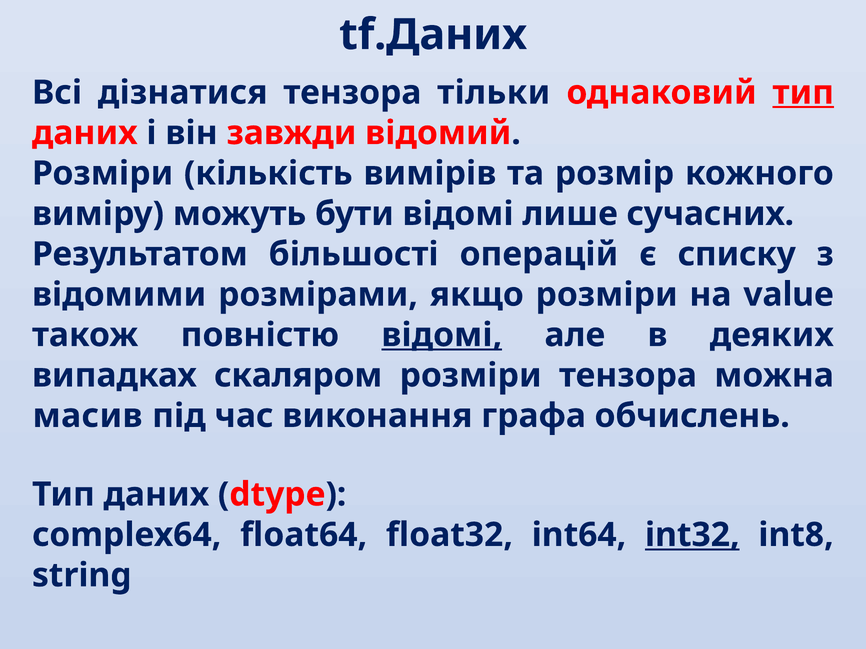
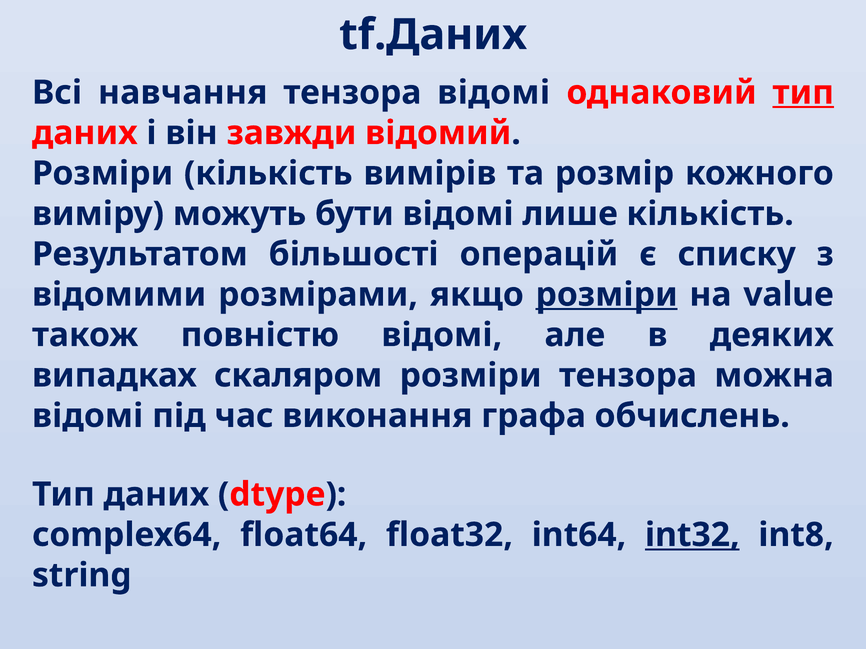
дізнатися: дізнатися -> навчання
тензора тільки: тільки -> відомі
лише сучасних: сучасних -> кількість
розміри at (607, 295) underline: none -> present
відомі at (442, 335) underline: present -> none
масив at (88, 416): масив -> відомі
